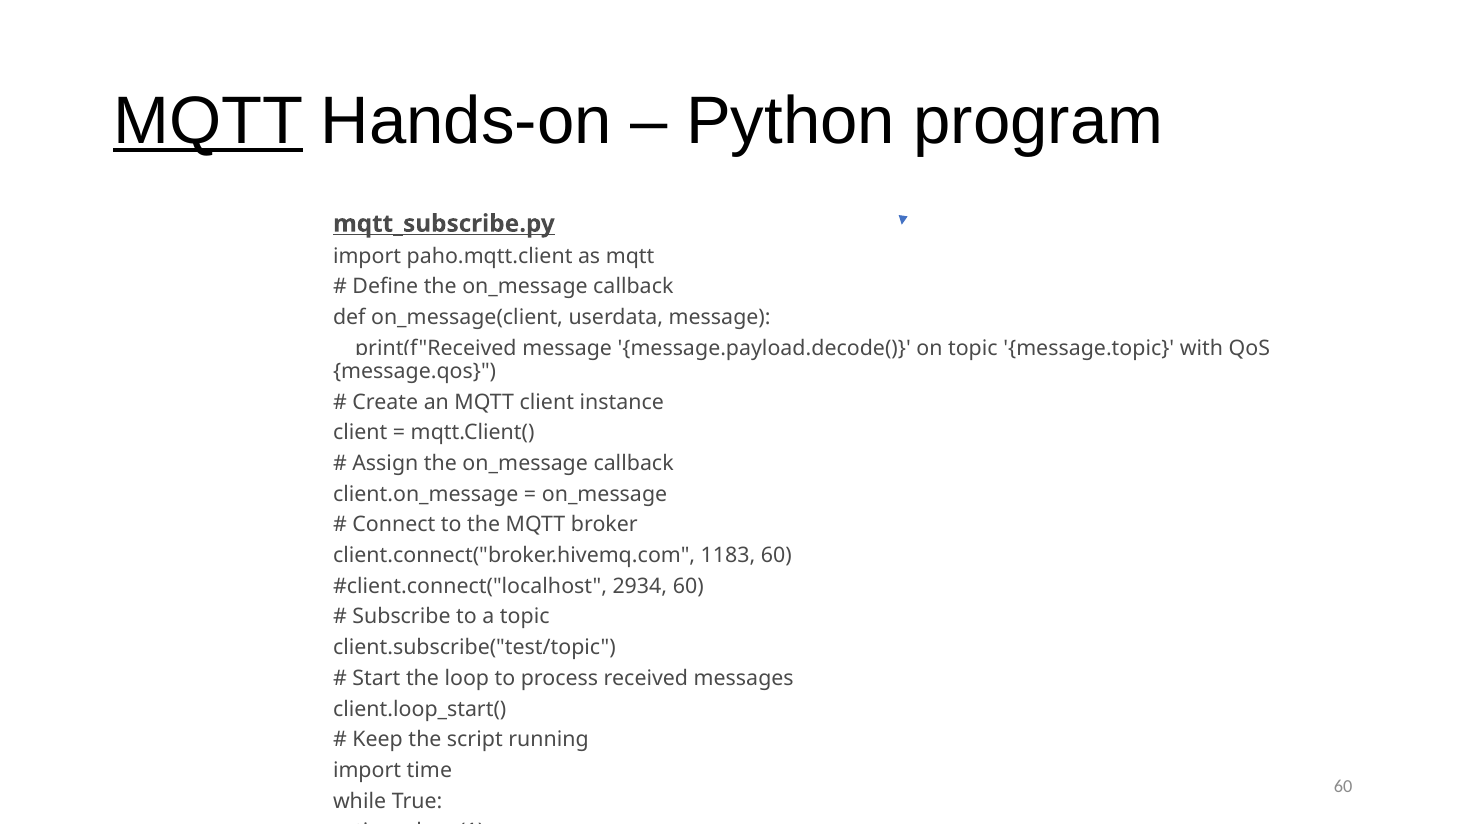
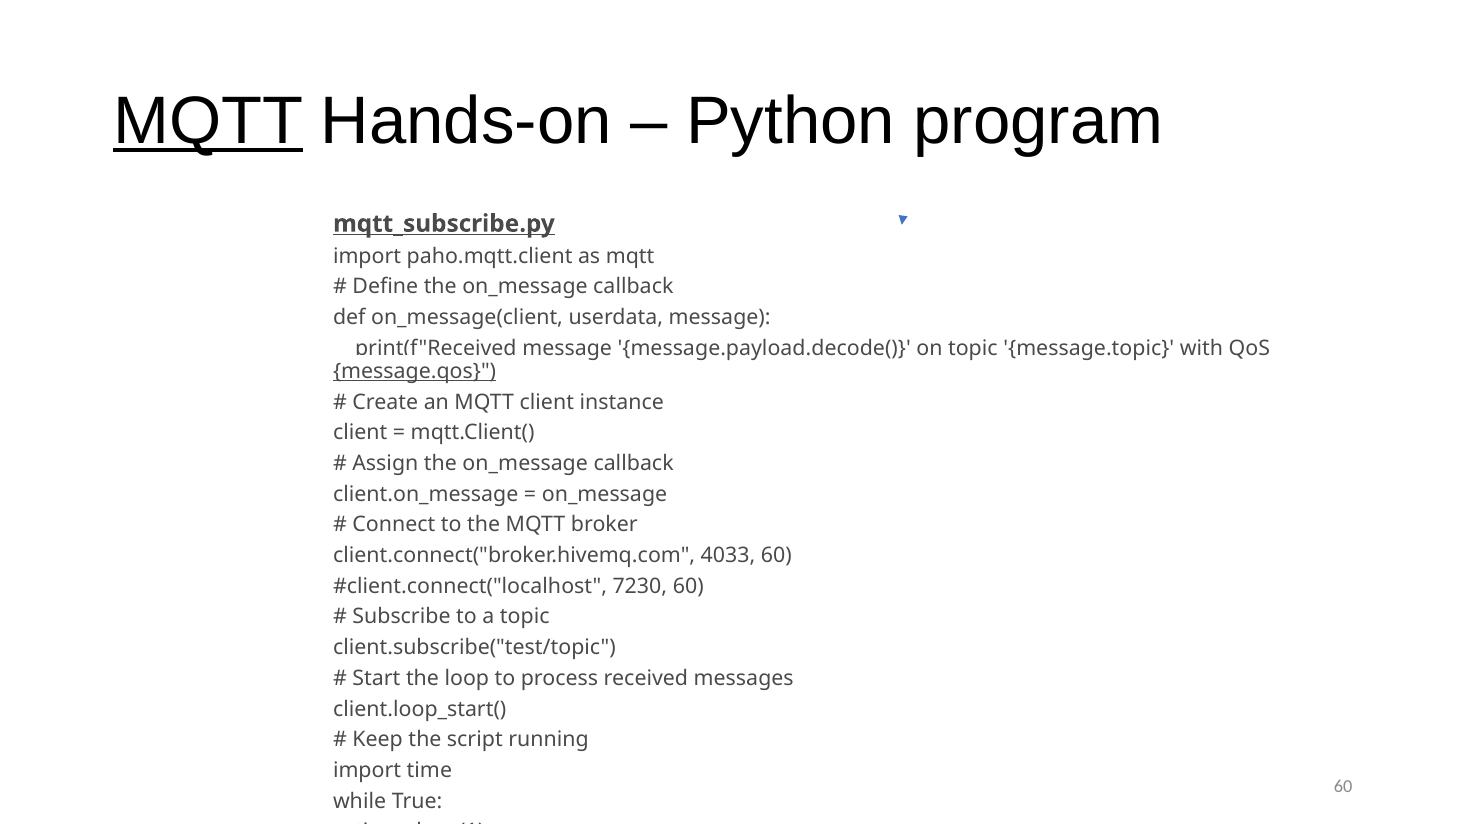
message.qos underline: none -> present
1183: 1183 -> 4033
2934: 2934 -> 7230
